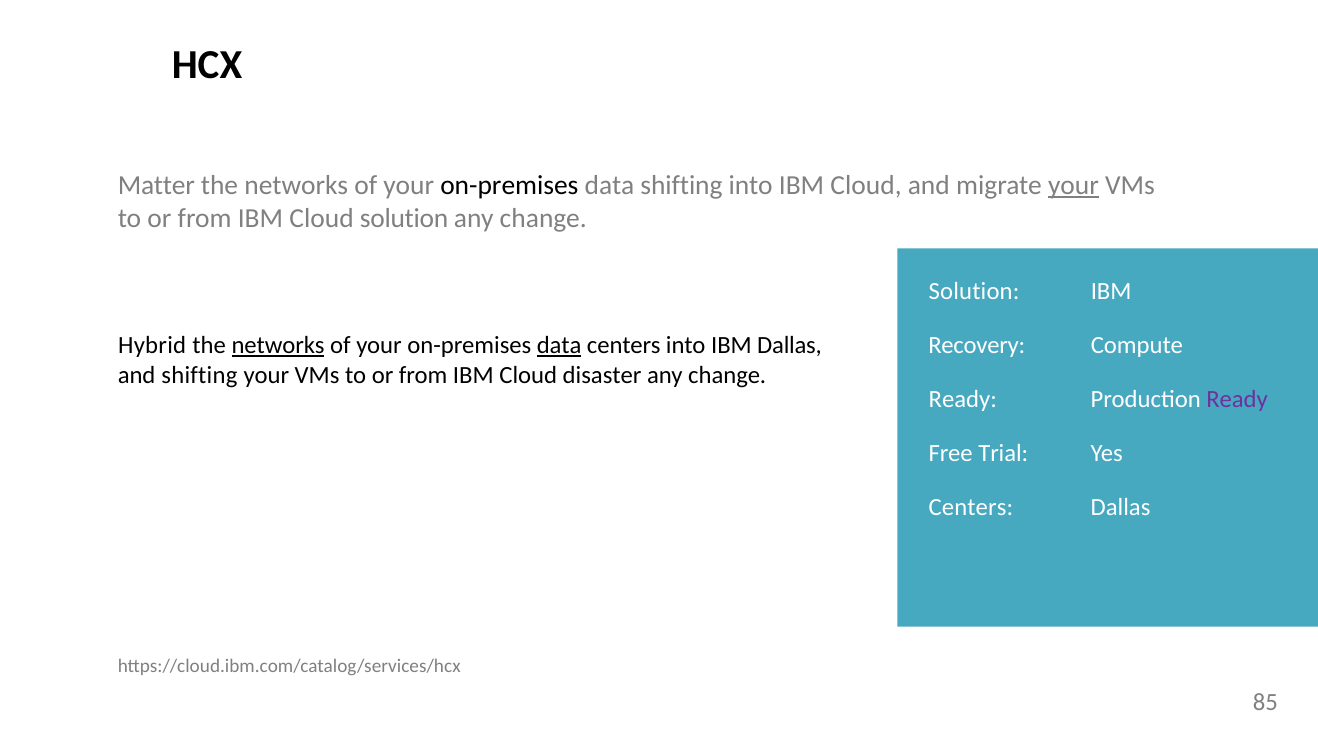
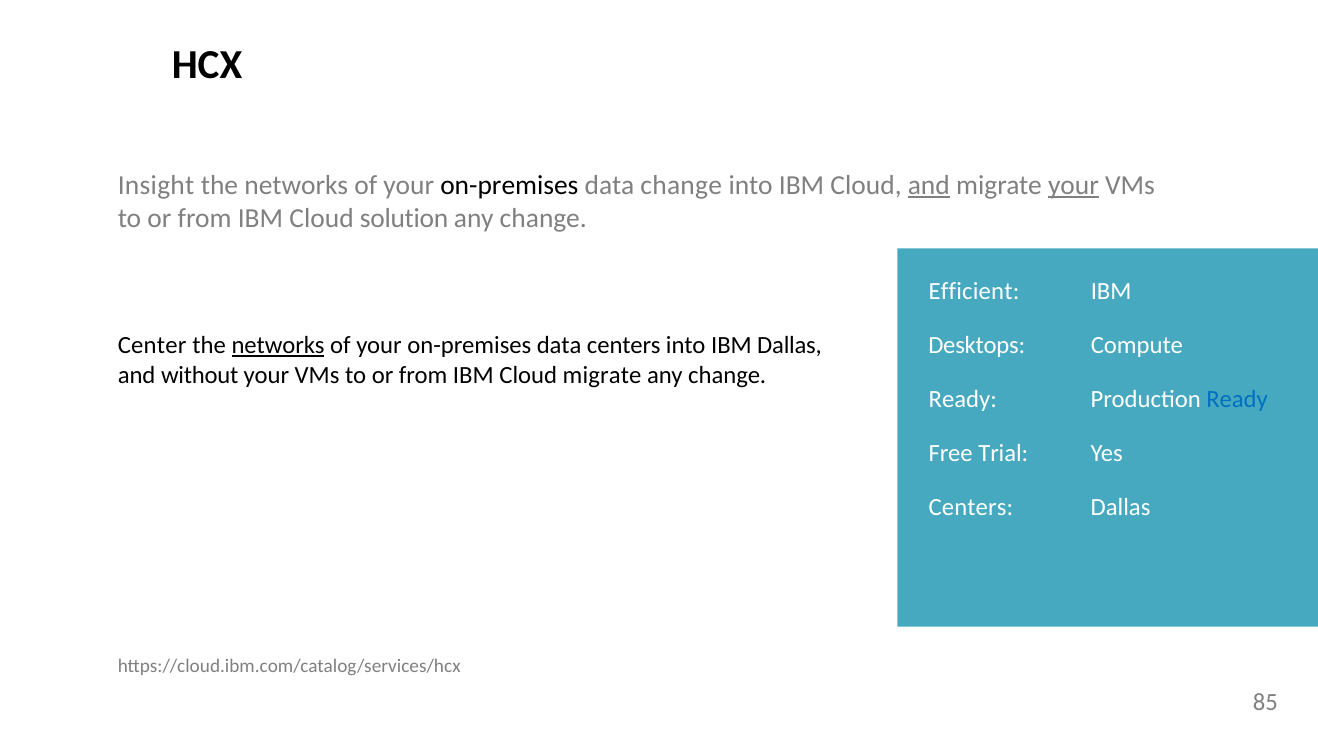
Matter: Matter -> Insight
data shifting: shifting -> change
and at (929, 185) underline: none -> present
Solution at (974, 292): Solution -> Efficient
Hybrid: Hybrid -> Center
data at (559, 346) underline: present -> none
Recovery: Recovery -> Desktops
and shifting: shifting -> without
Cloud disaster: disaster -> migrate
Ready at (1237, 400) colour: purple -> blue
